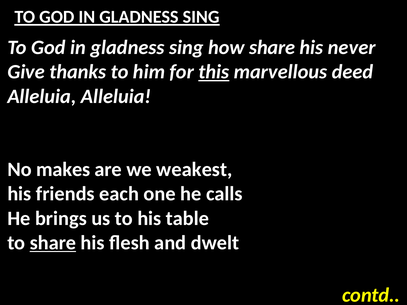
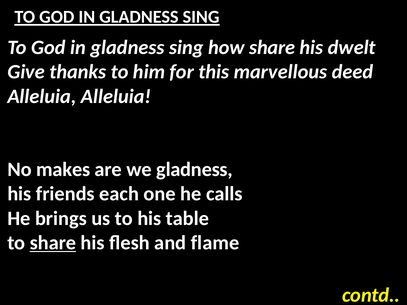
never: never -> dwelt
this underline: present -> none
we weakest: weakest -> gladness
dwelt: dwelt -> flame
